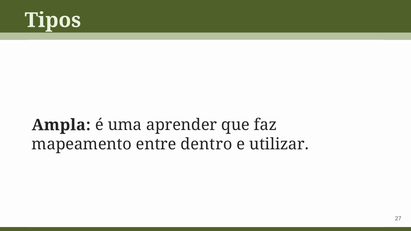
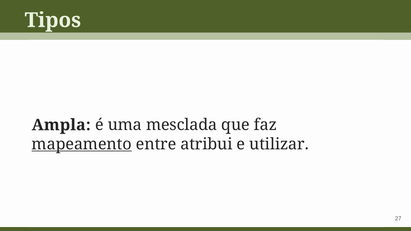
aprender: aprender -> mesclada
mapeamento underline: none -> present
dentro: dentro -> atribui
